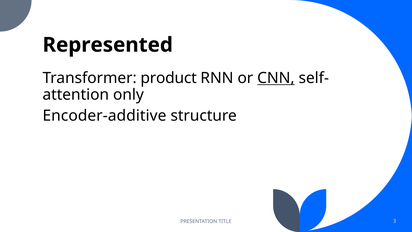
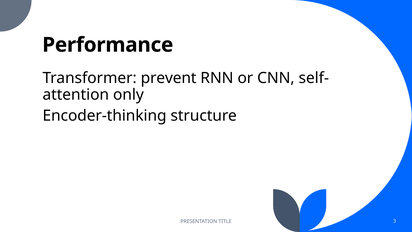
Represented: Represented -> Performance
product: product -> prevent
CNN underline: present -> none
Encoder-additive: Encoder-additive -> Encoder-thinking
